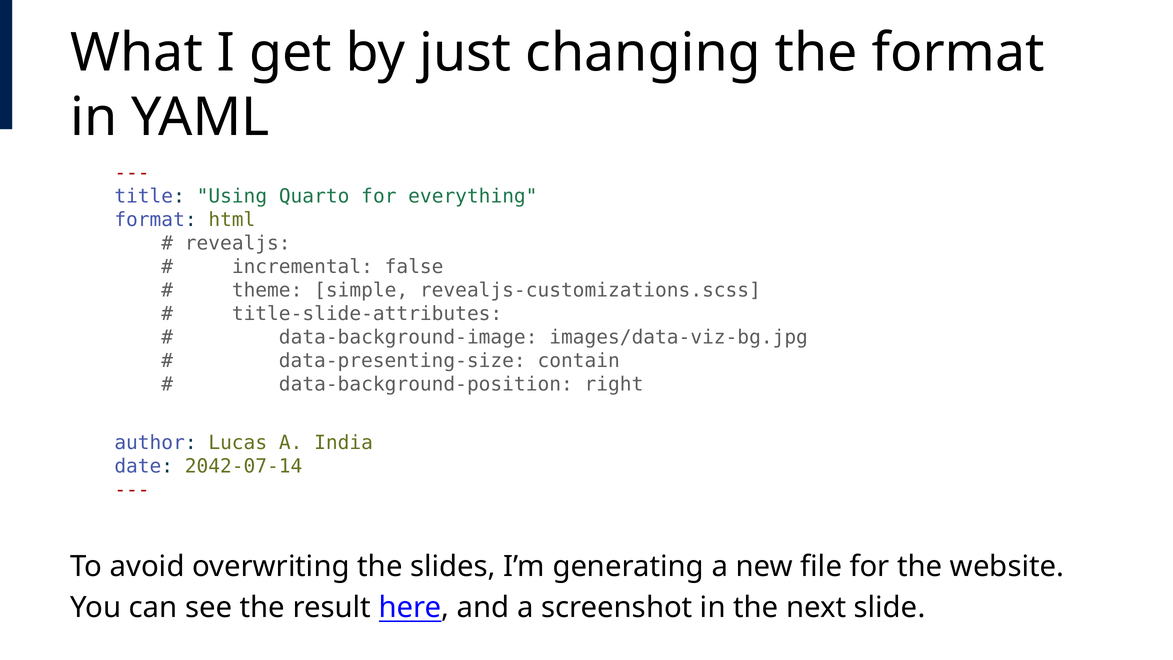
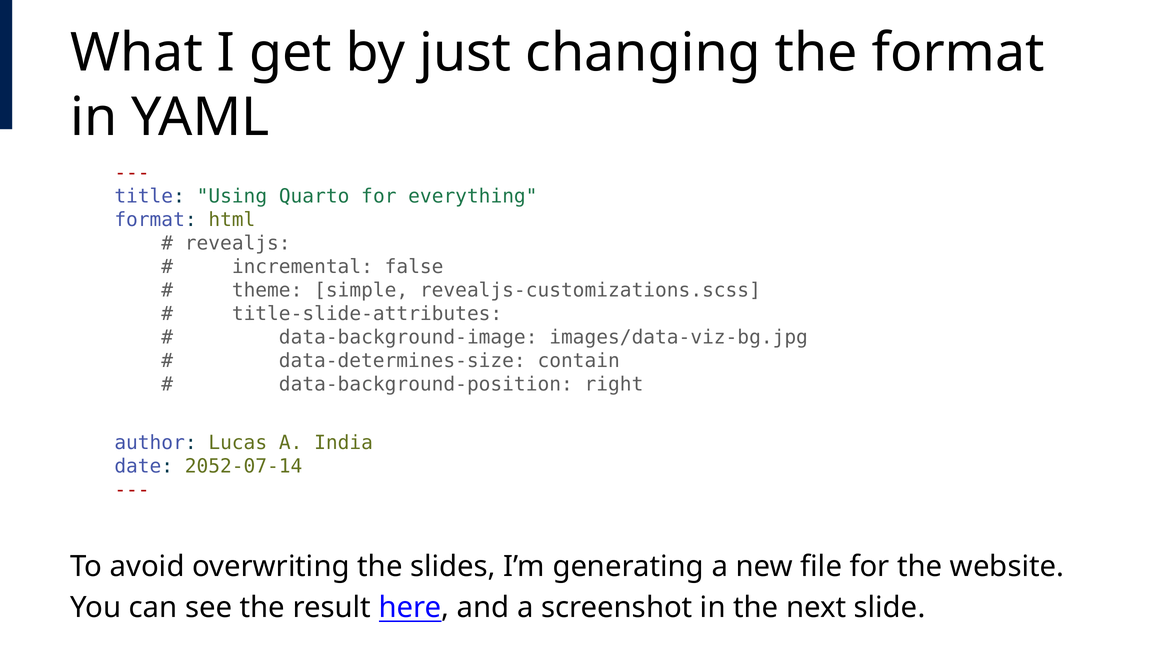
data-presenting-size: data-presenting-size -> data-determines-size
2042-07-14: 2042-07-14 -> 2052-07-14
